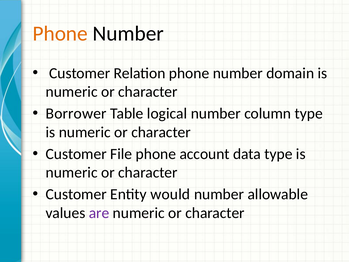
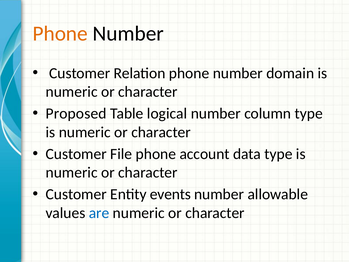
Borrower: Borrower -> Proposed
would: would -> events
are colour: purple -> blue
